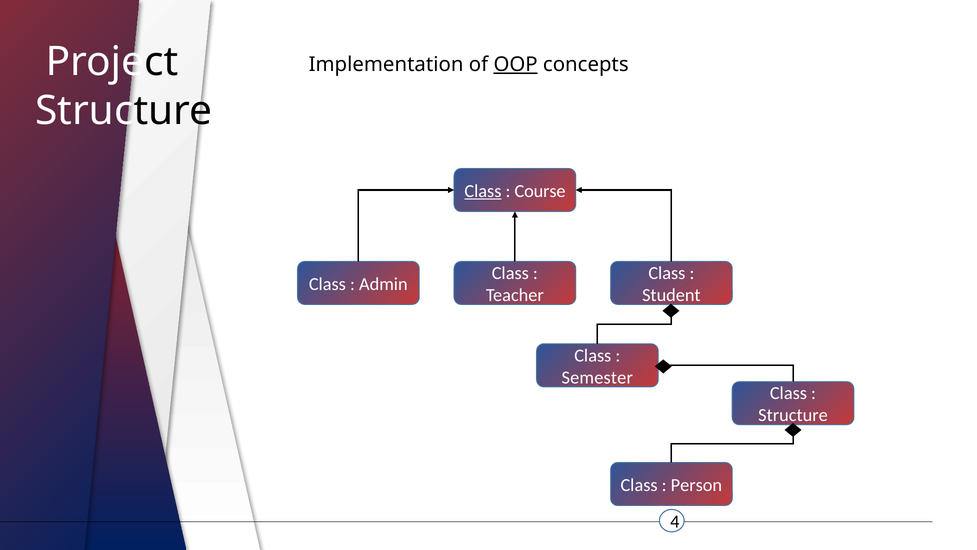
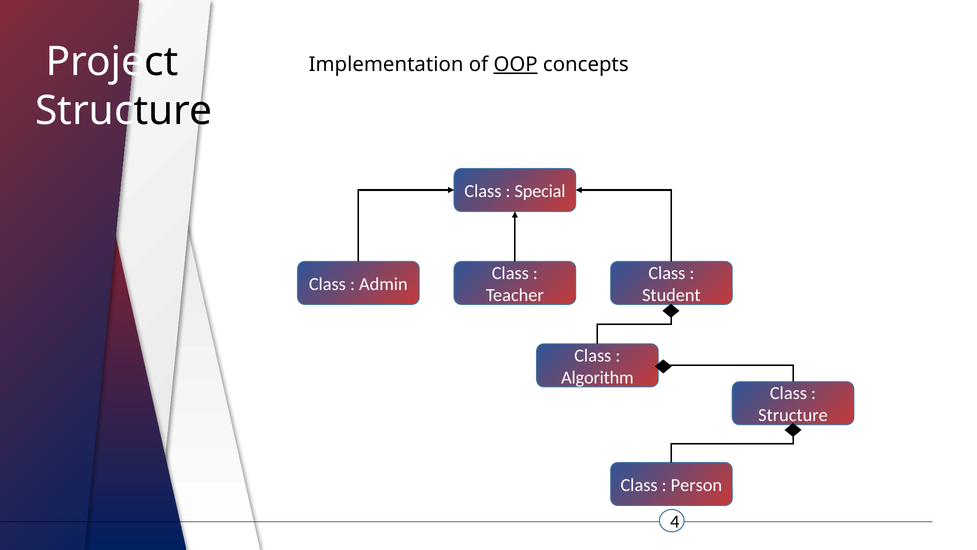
Class at (483, 191) underline: present -> none
Course: Course -> Special
Semester: Semester -> Algorithm
